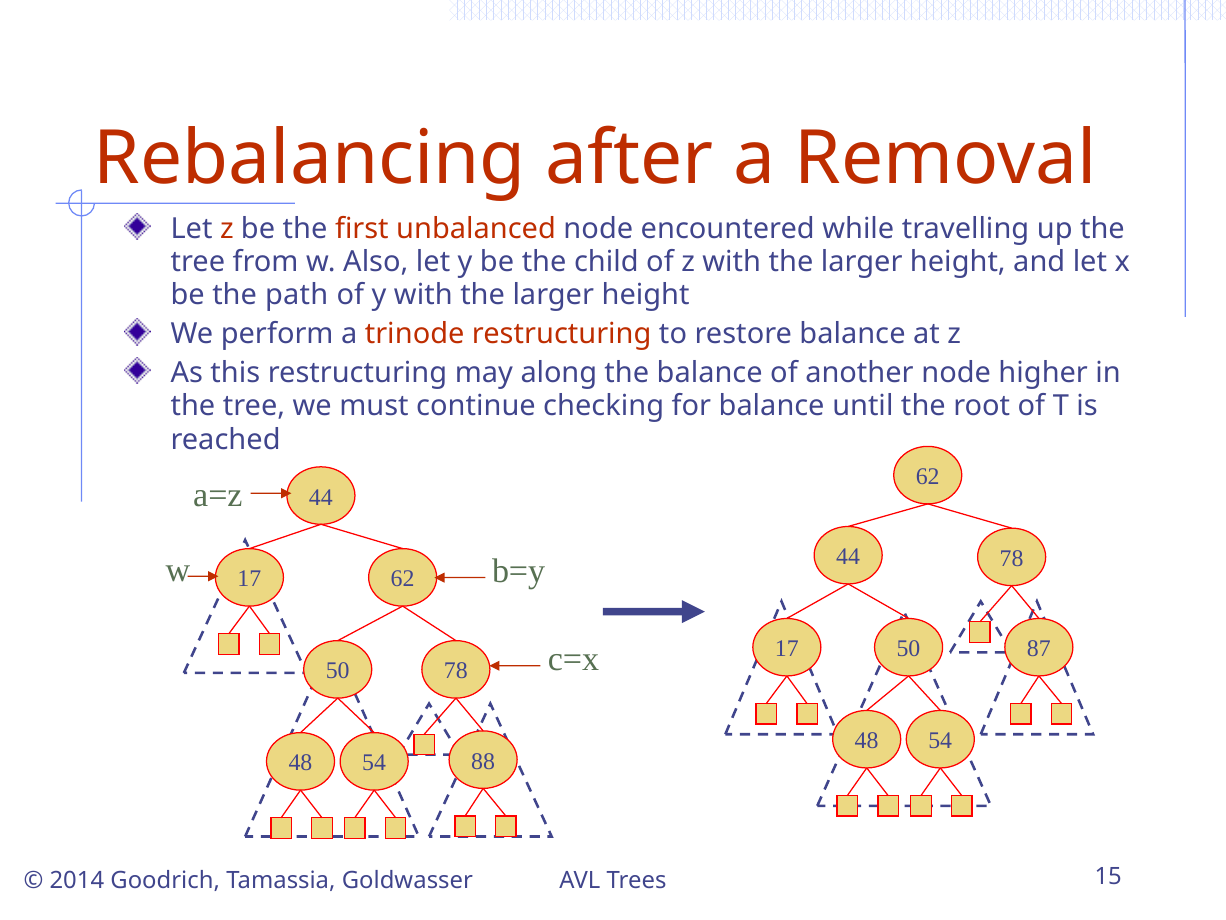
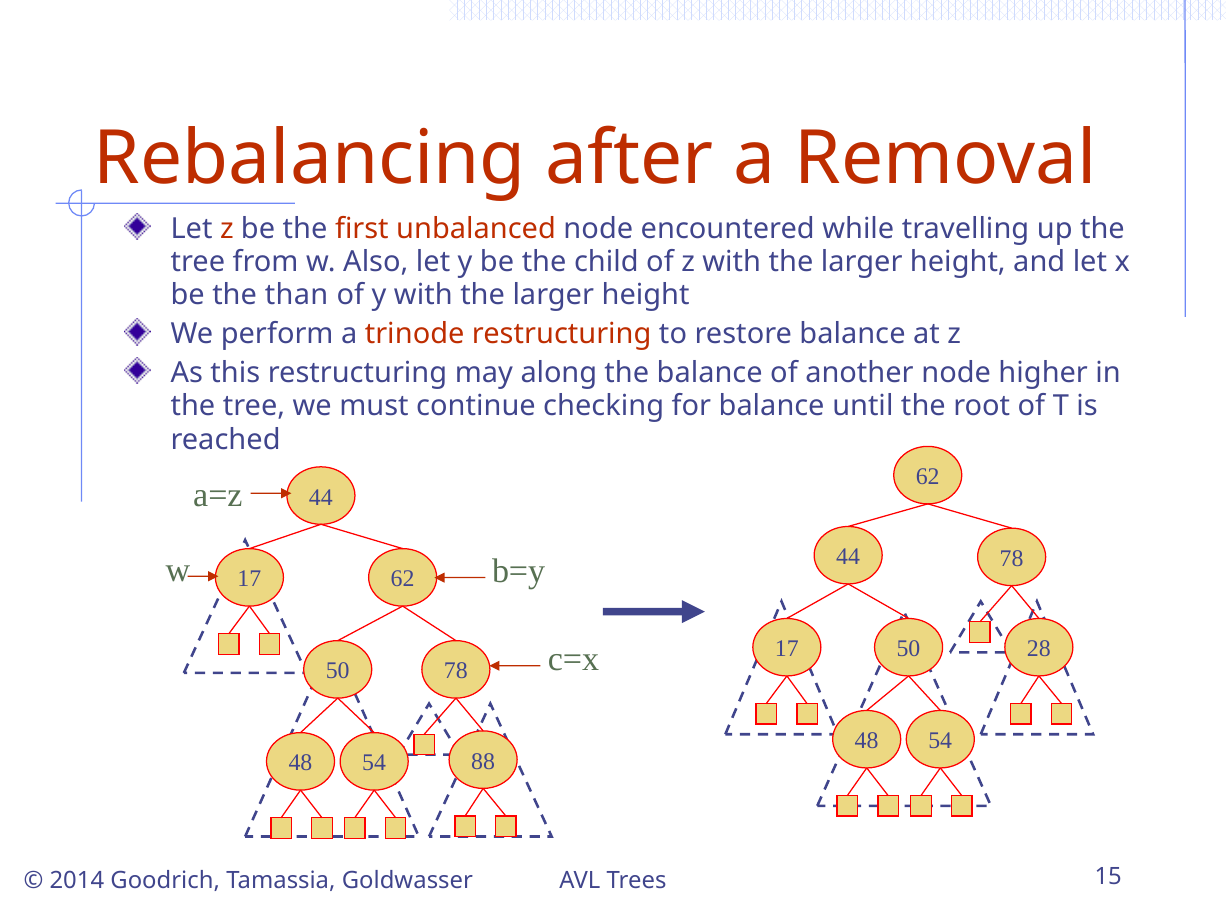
path: path -> than
87: 87 -> 28
